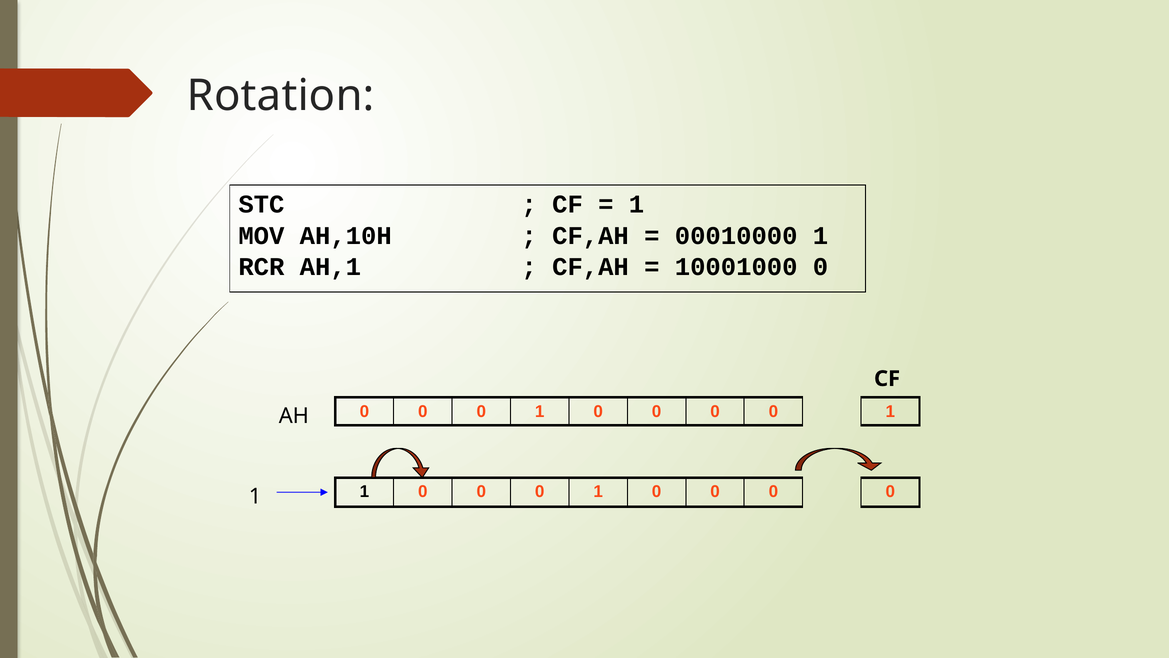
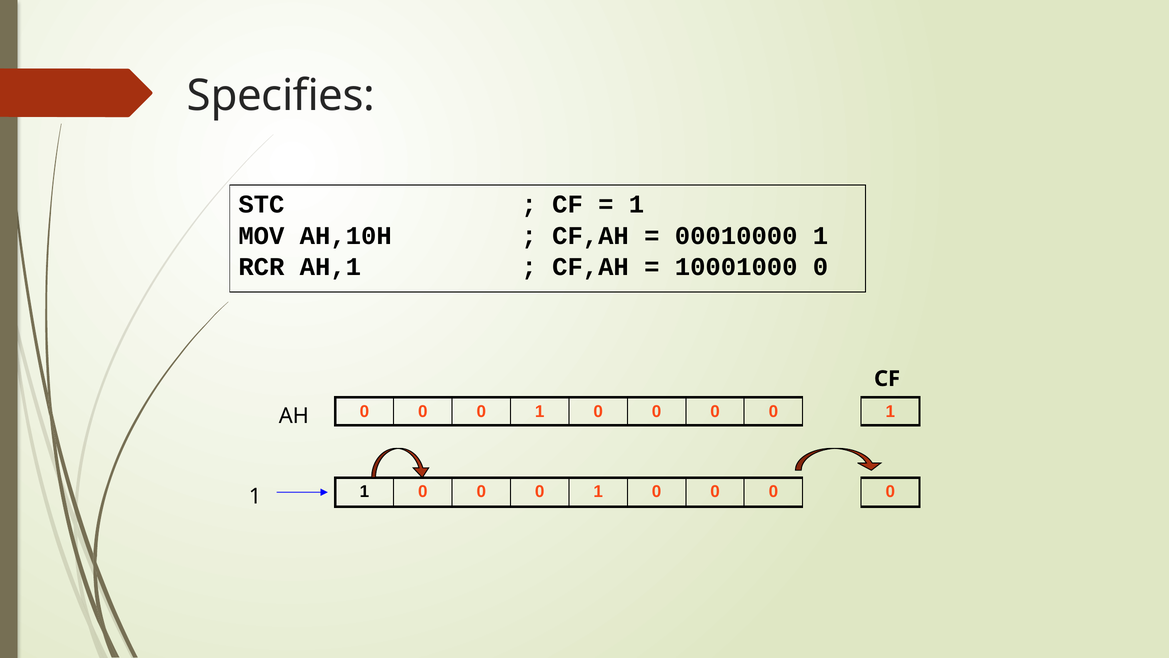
Rotation: Rotation -> Specifies
